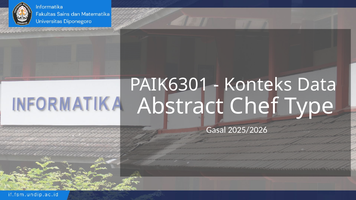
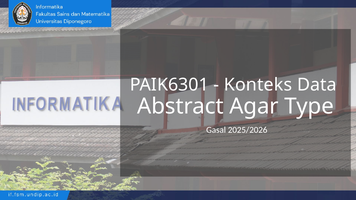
Chef: Chef -> Agar
